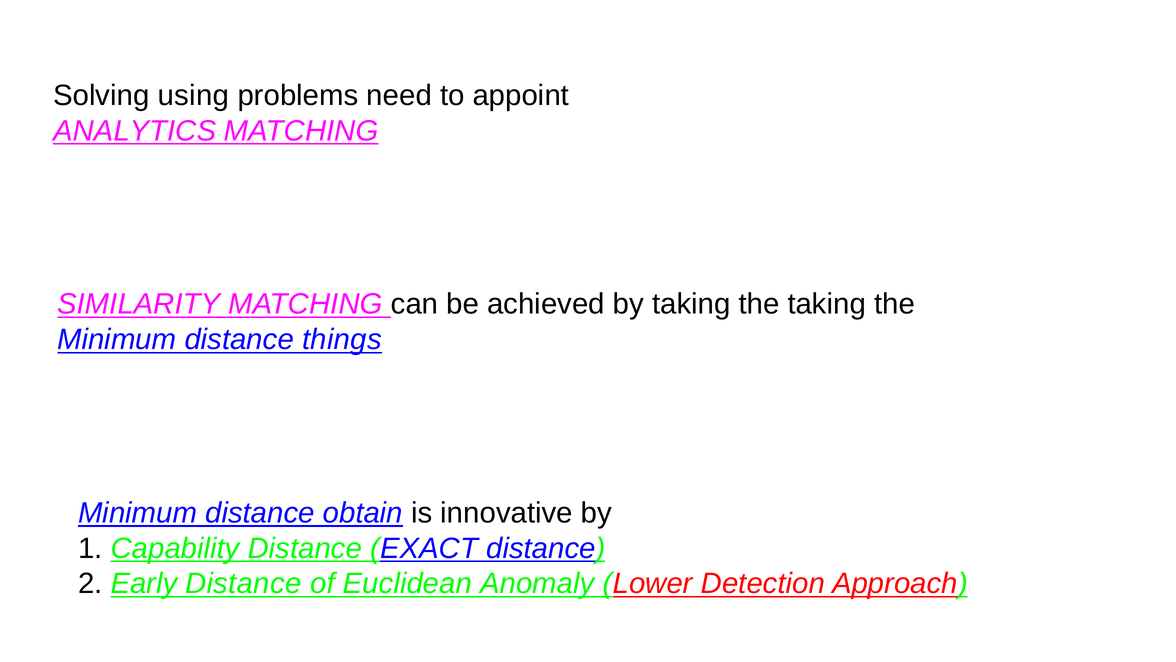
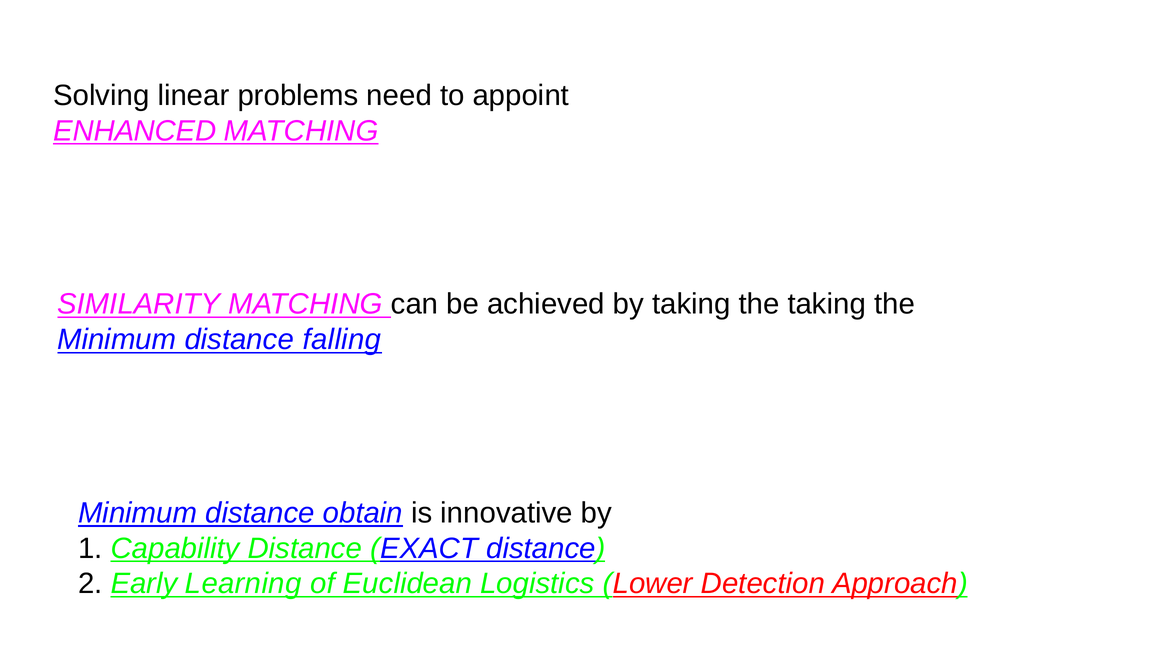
using: using -> linear
ANALYTICS: ANALYTICS -> ENHANCED
things: things -> falling
Early Distance: Distance -> Learning
Anomaly: Anomaly -> Logistics
